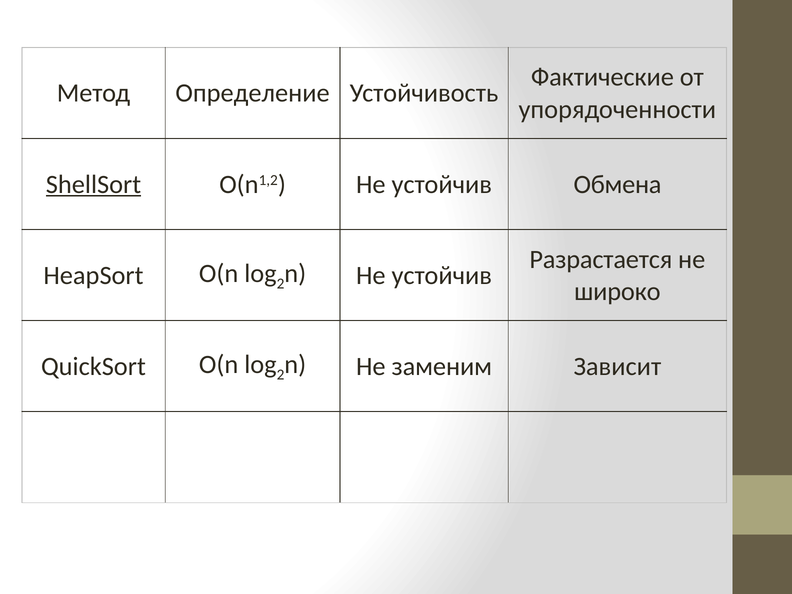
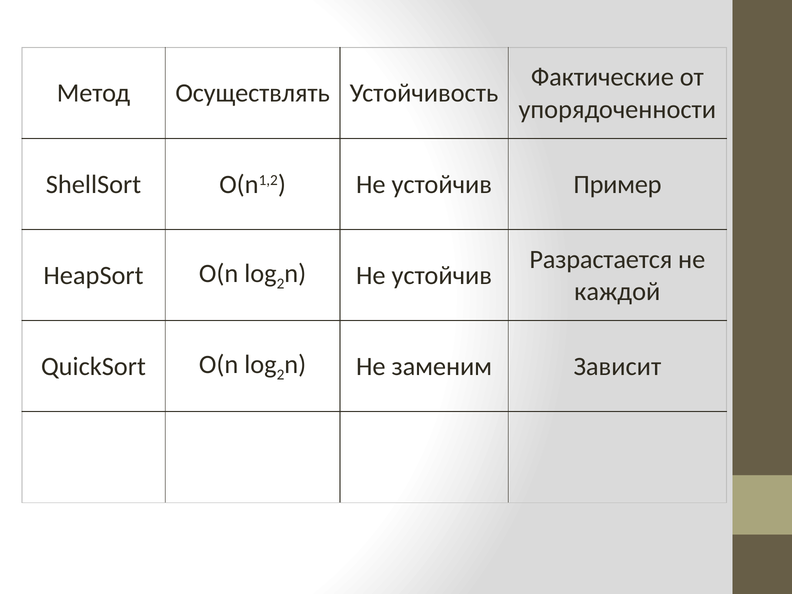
Определение: Определение -> Осуществлять
ShellSort underline: present -> none
Обмена: Обмена -> Пример
широко: широко -> каждой
